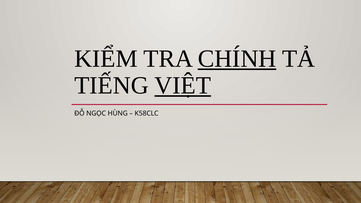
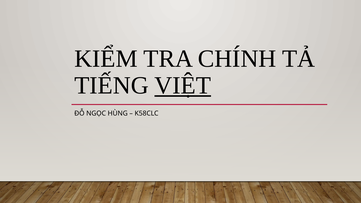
CHÍNH underline: present -> none
